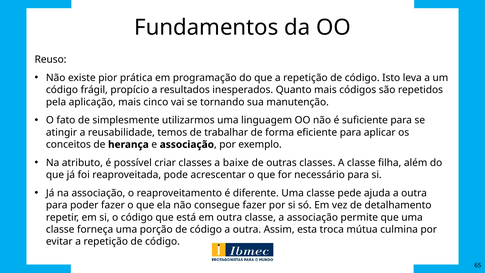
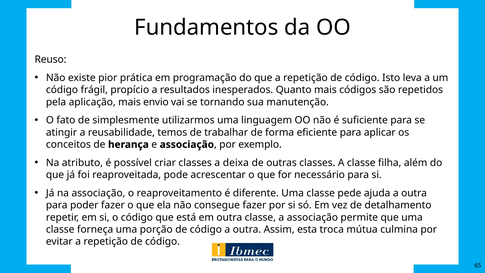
cinco: cinco -> envio
baixe: baixe -> deixa
